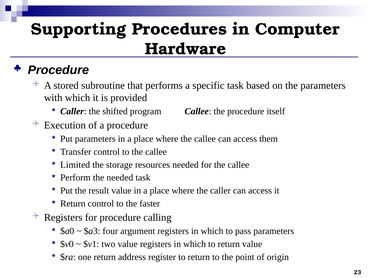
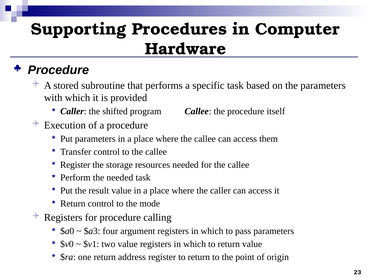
Limited at (75, 165): Limited -> Register
faster: faster -> mode
